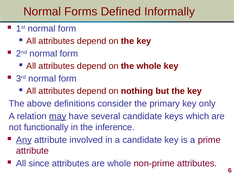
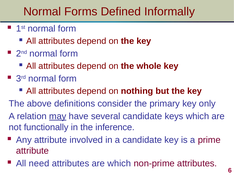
Any underline: present -> none
since: since -> need
are whole: whole -> which
